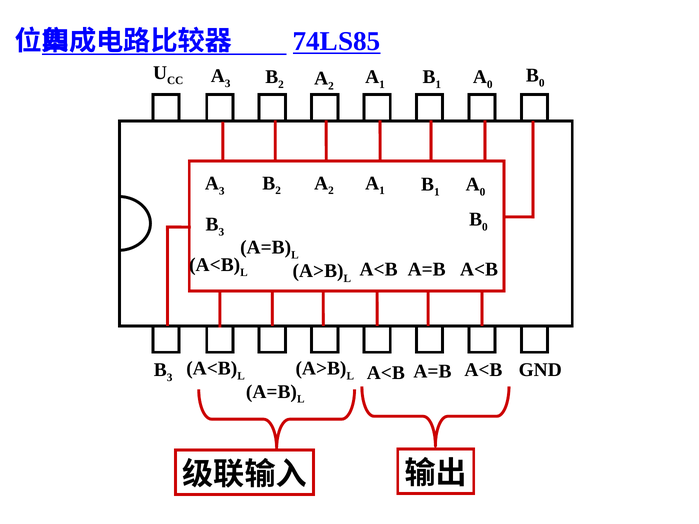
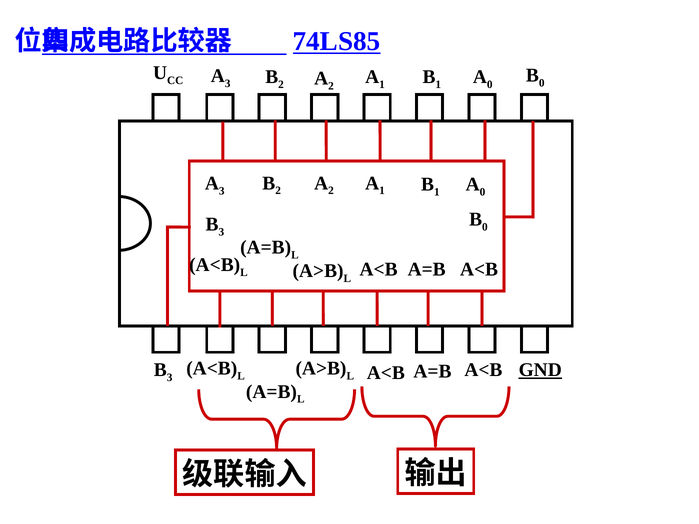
GND underline: none -> present
